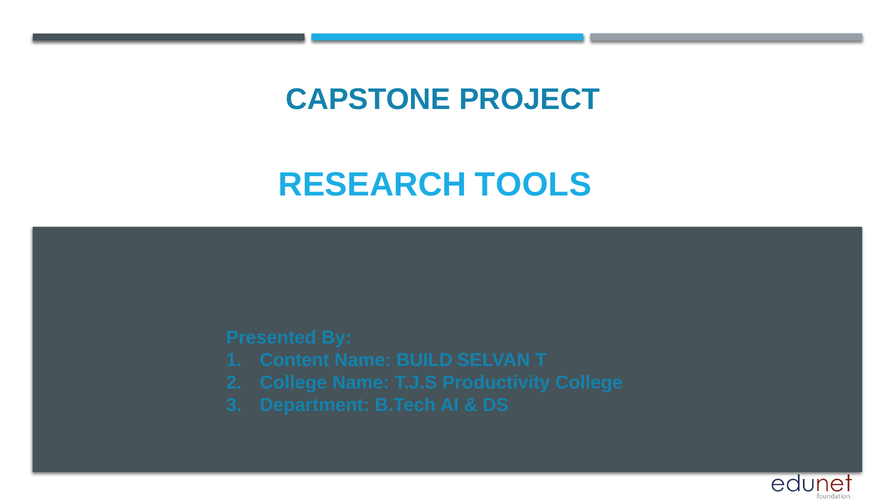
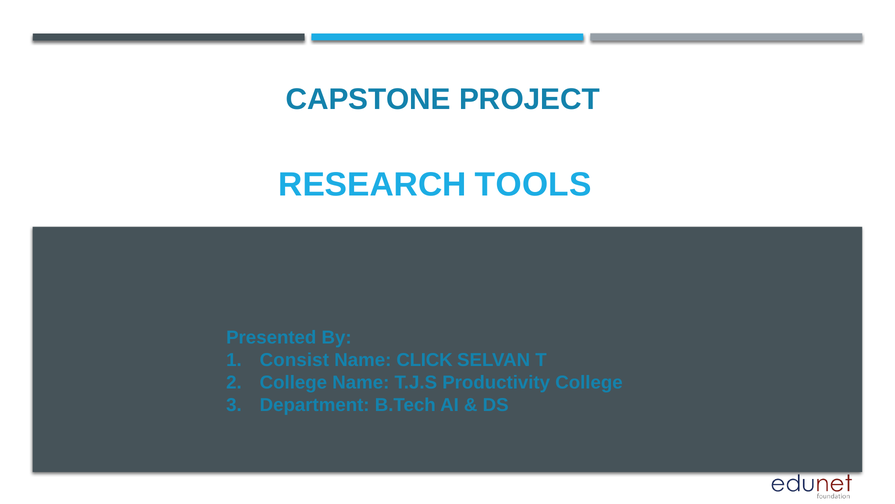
Content: Content -> Consist
BUILD: BUILD -> CLICK
